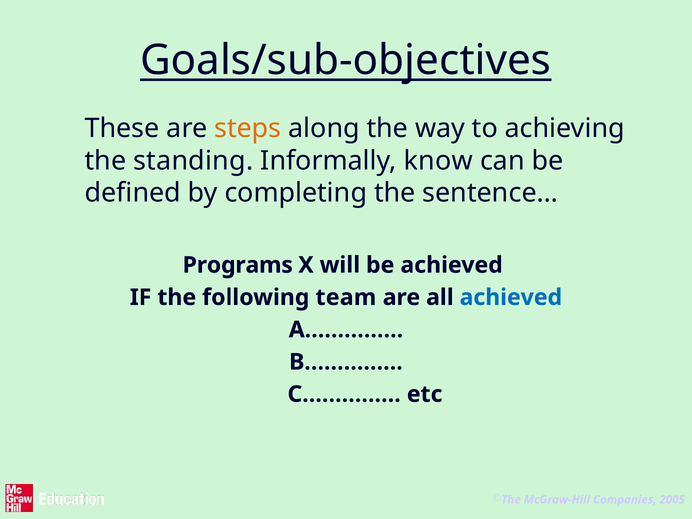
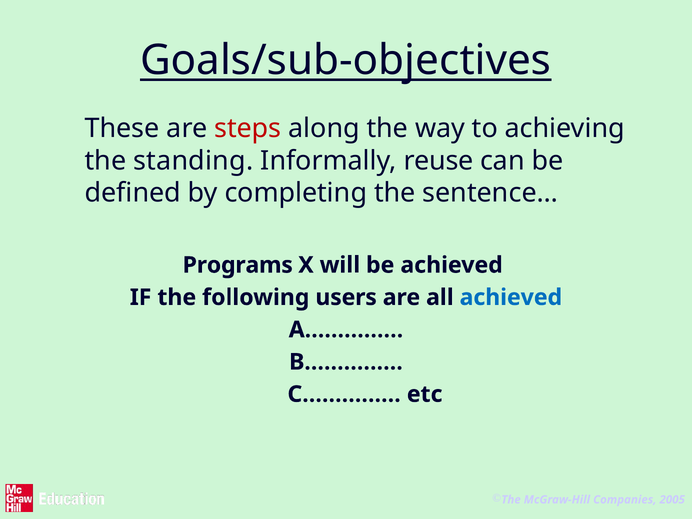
steps colour: orange -> red
know: know -> reuse
team: team -> users
